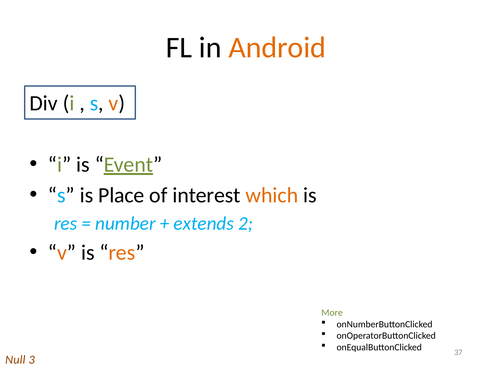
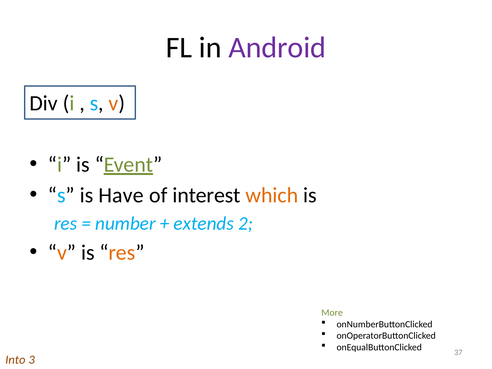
Android colour: orange -> purple
Place: Place -> Have
Null: Null -> Into
